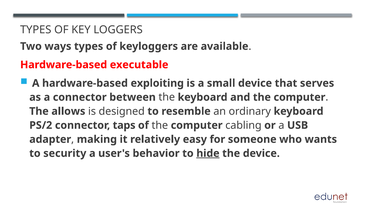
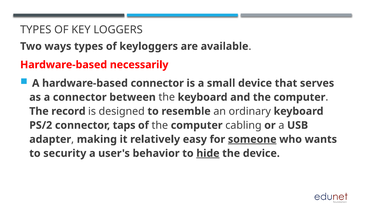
executable: executable -> necessarily
hardware-based exploiting: exploiting -> connector
allows: allows -> record
someone underline: none -> present
